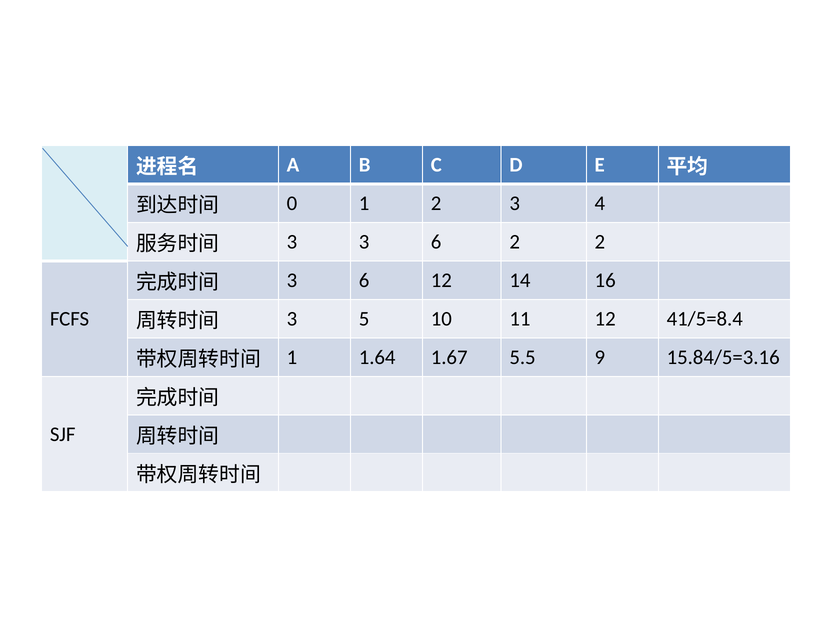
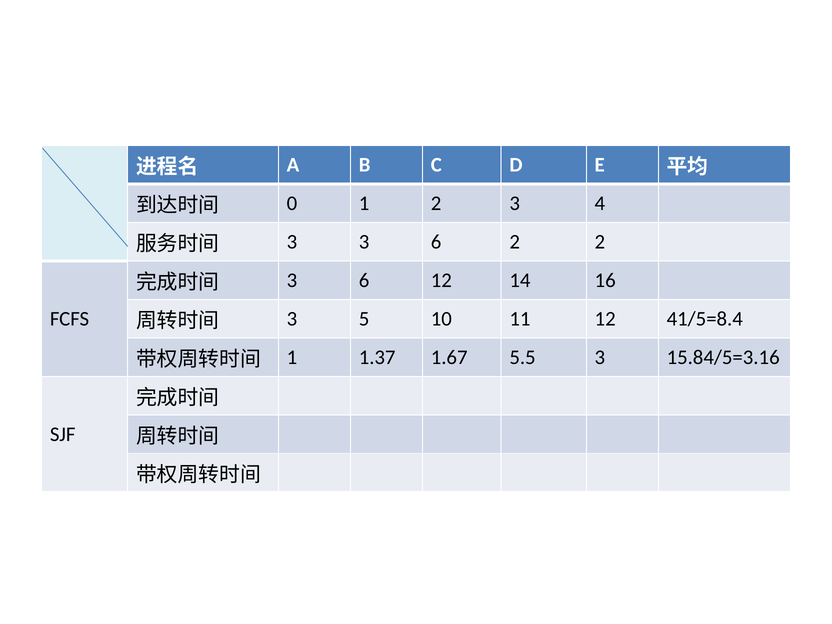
1.64: 1.64 -> 1.37
5.5 9: 9 -> 3
